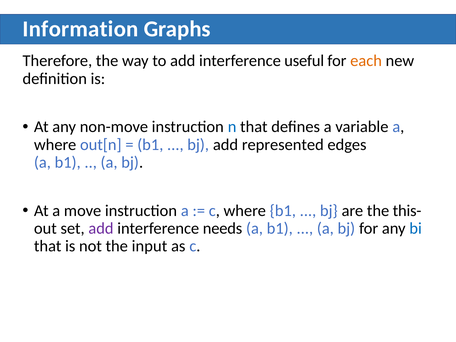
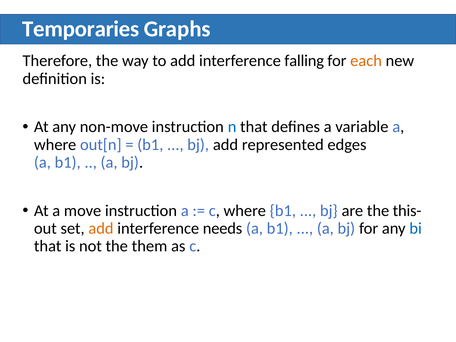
Information: Information -> Temporaries
useful: useful -> falling
add at (101, 228) colour: purple -> orange
input: input -> them
